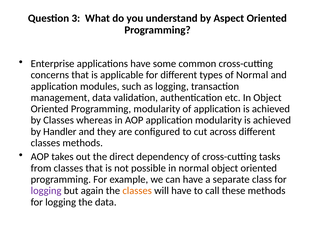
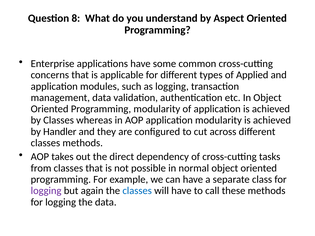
3: 3 -> 8
of Normal: Normal -> Applied
classes at (137, 191) colour: orange -> blue
